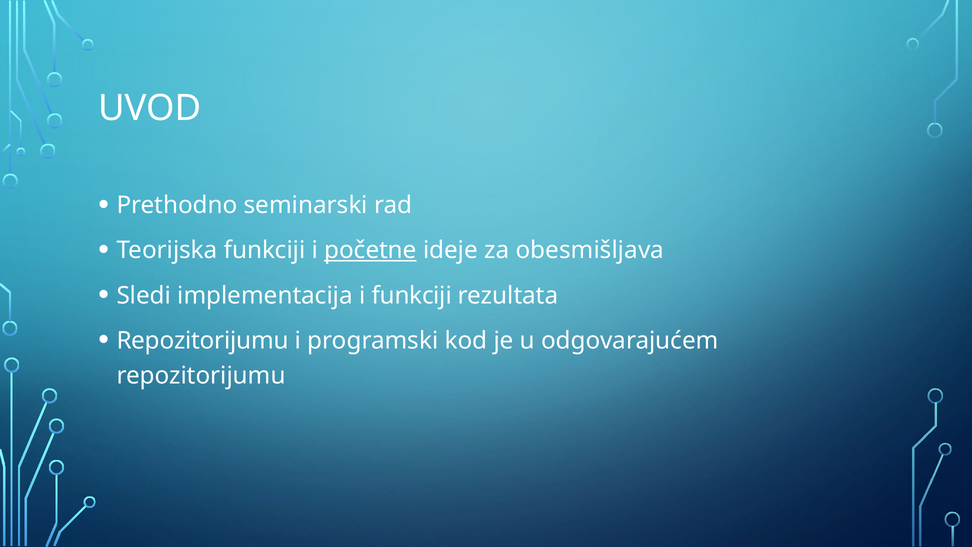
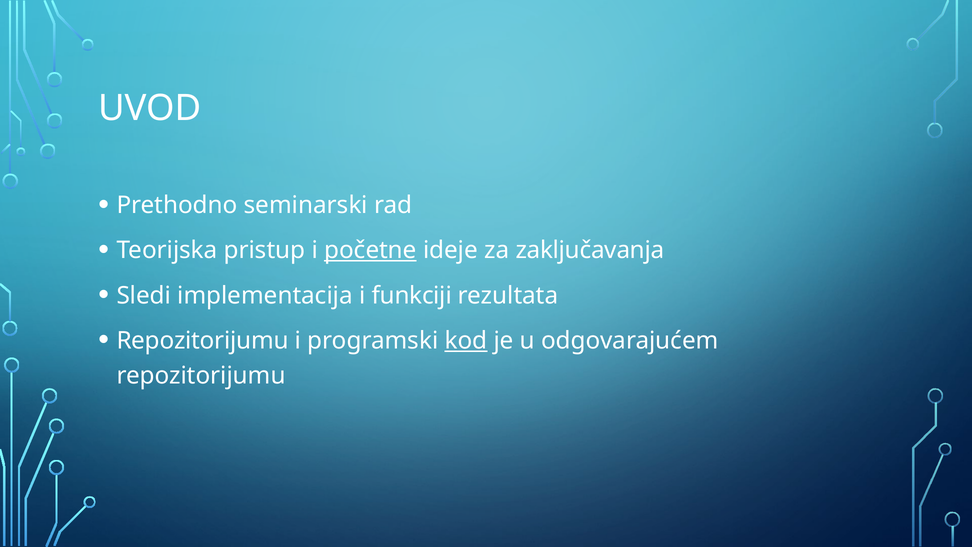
Teorijska funkciji: funkciji -> pristup
obesmišljava: obesmišljava -> zaključavanja
kod underline: none -> present
